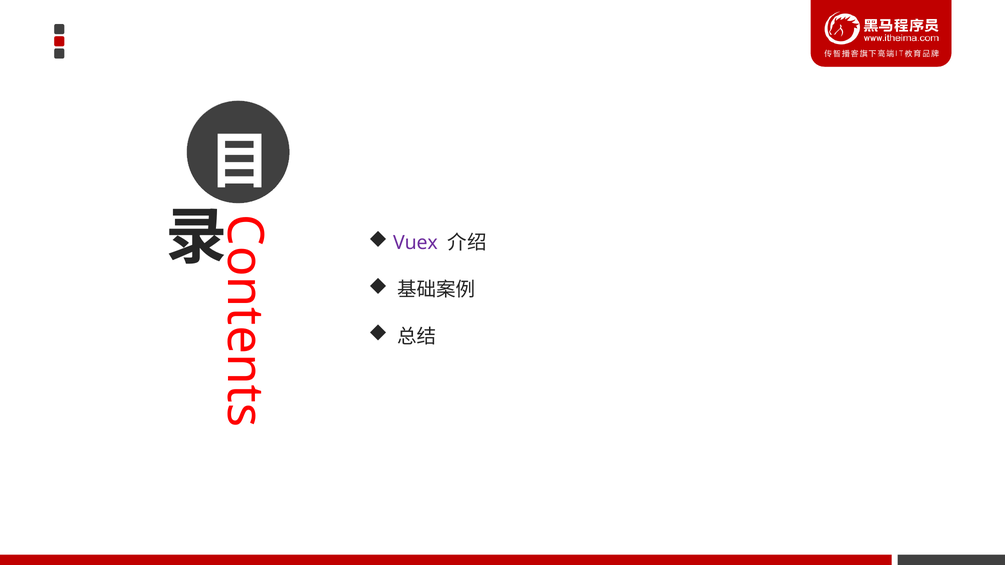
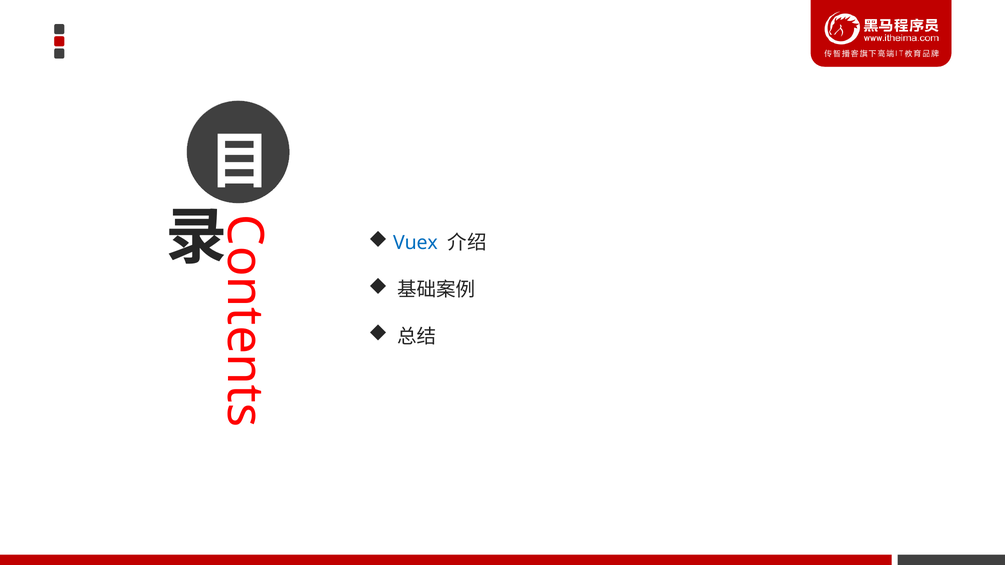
Vuex colour: purple -> blue
